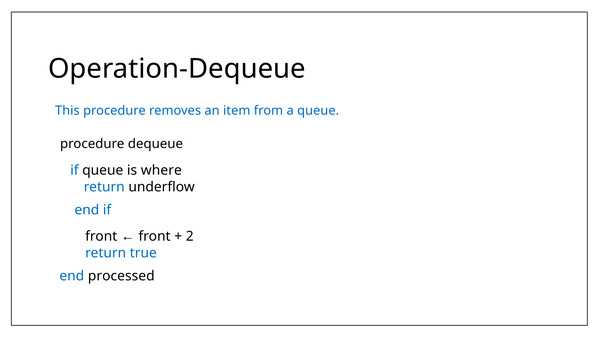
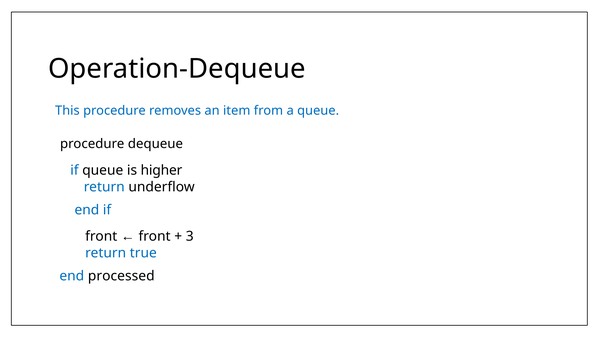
where: where -> higher
2: 2 -> 3
